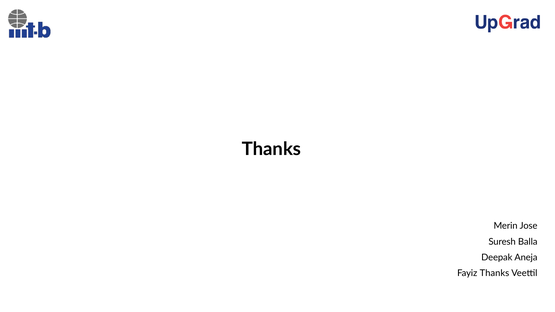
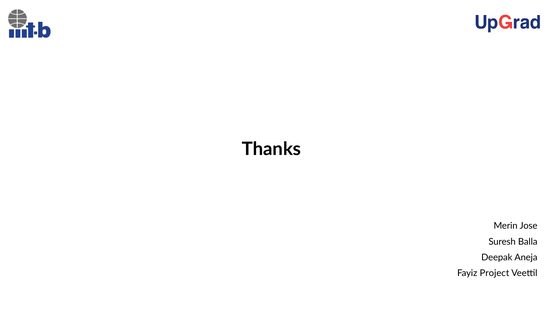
Fayiz Thanks: Thanks -> Project
